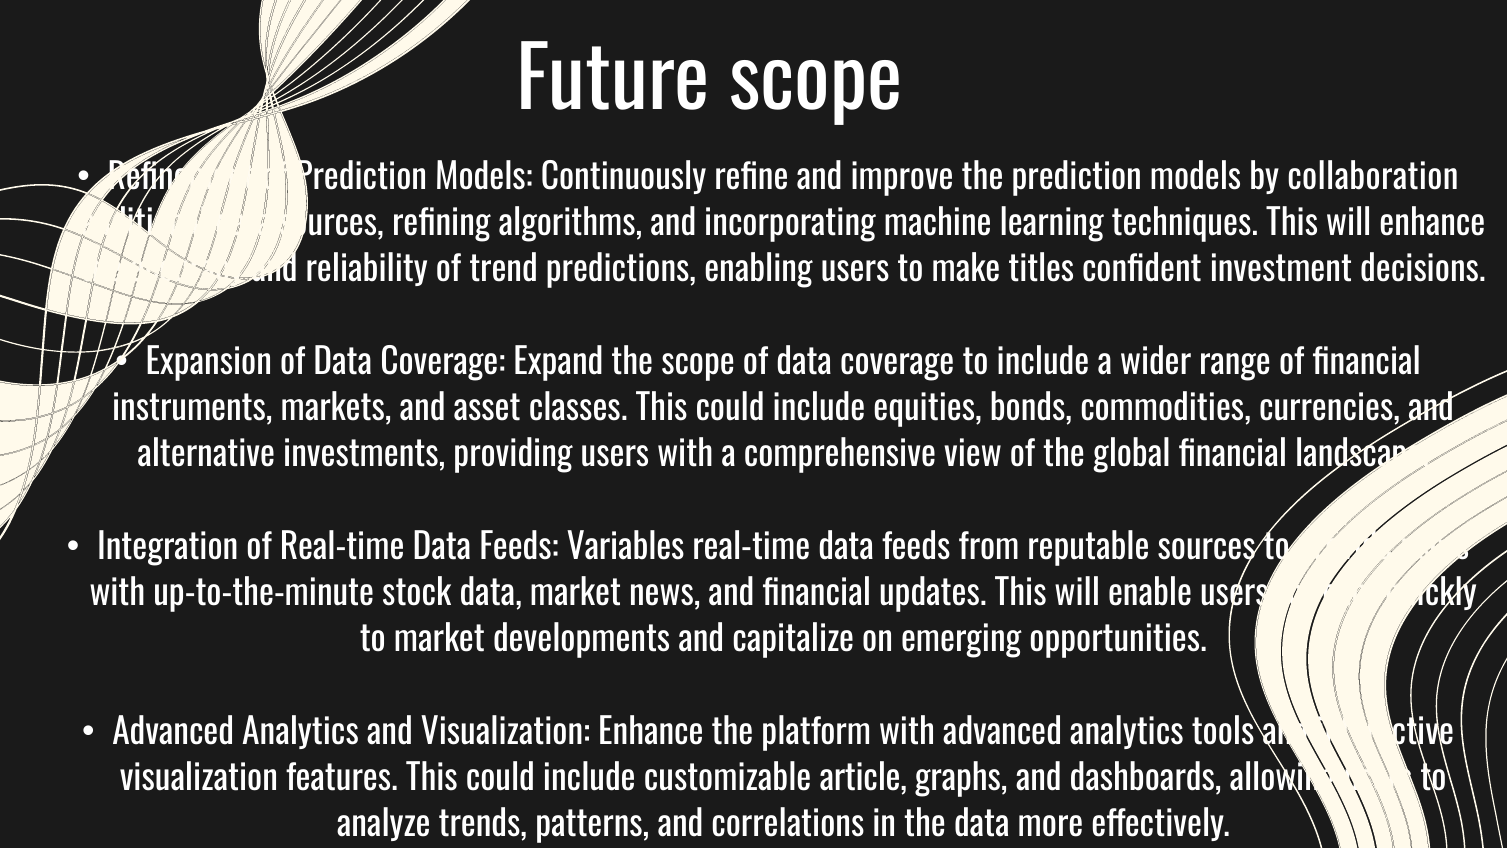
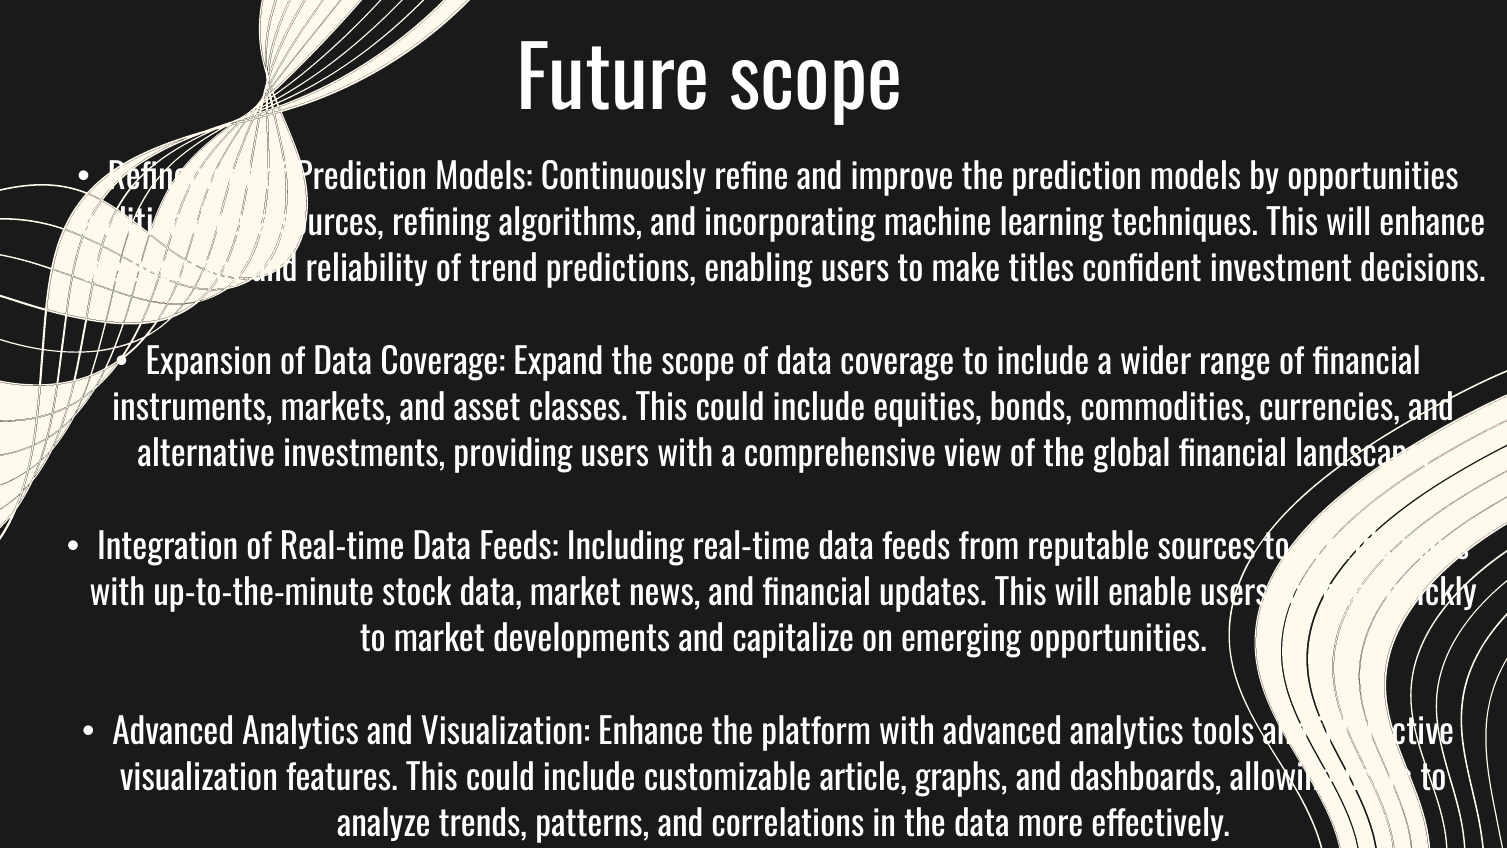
by collaboration: collaboration -> opportunities
Variables: Variables -> Including
